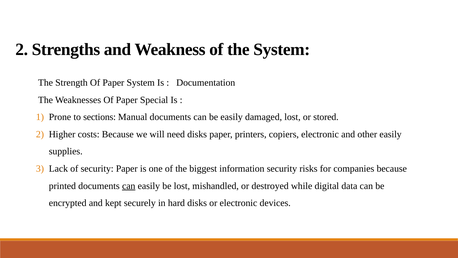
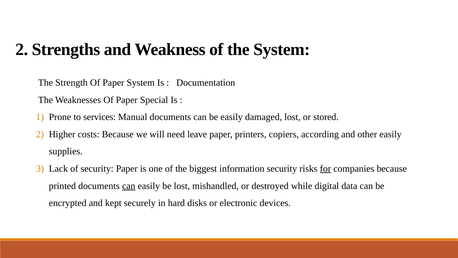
sections: sections -> services
need disks: disks -> leave
copiers electronic: electronic -> according
for underline: none -> present
